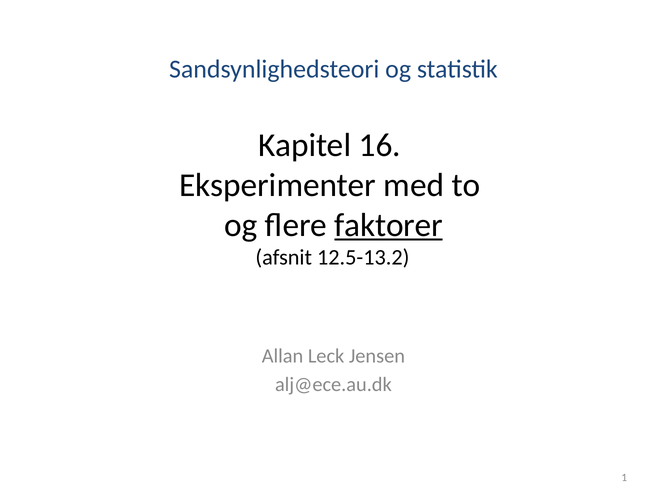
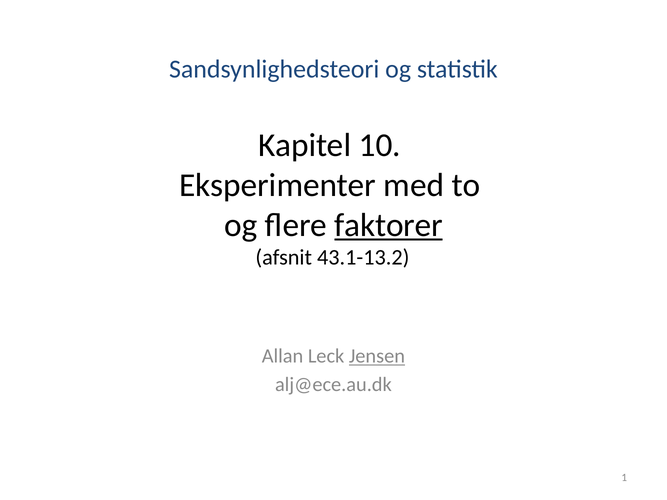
16: 16 -> 10
12.5-13.2: 12.5-13.2 -> 43.1-13.2
Jensen underline: none -> present
